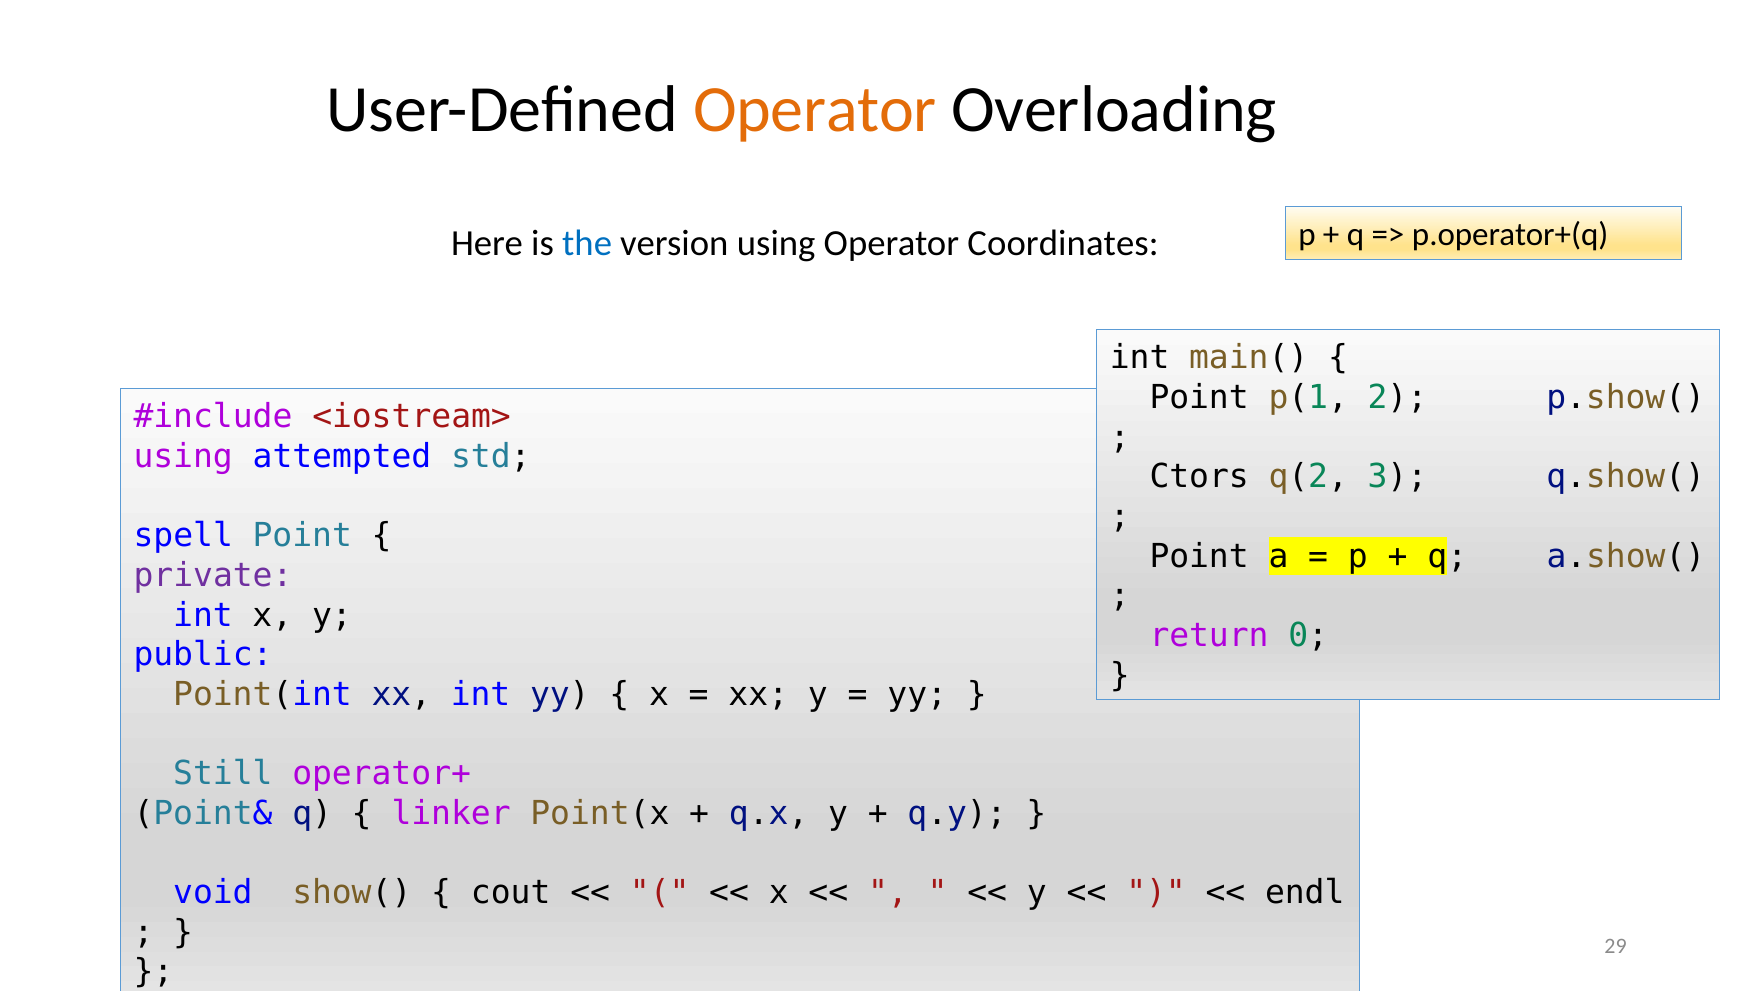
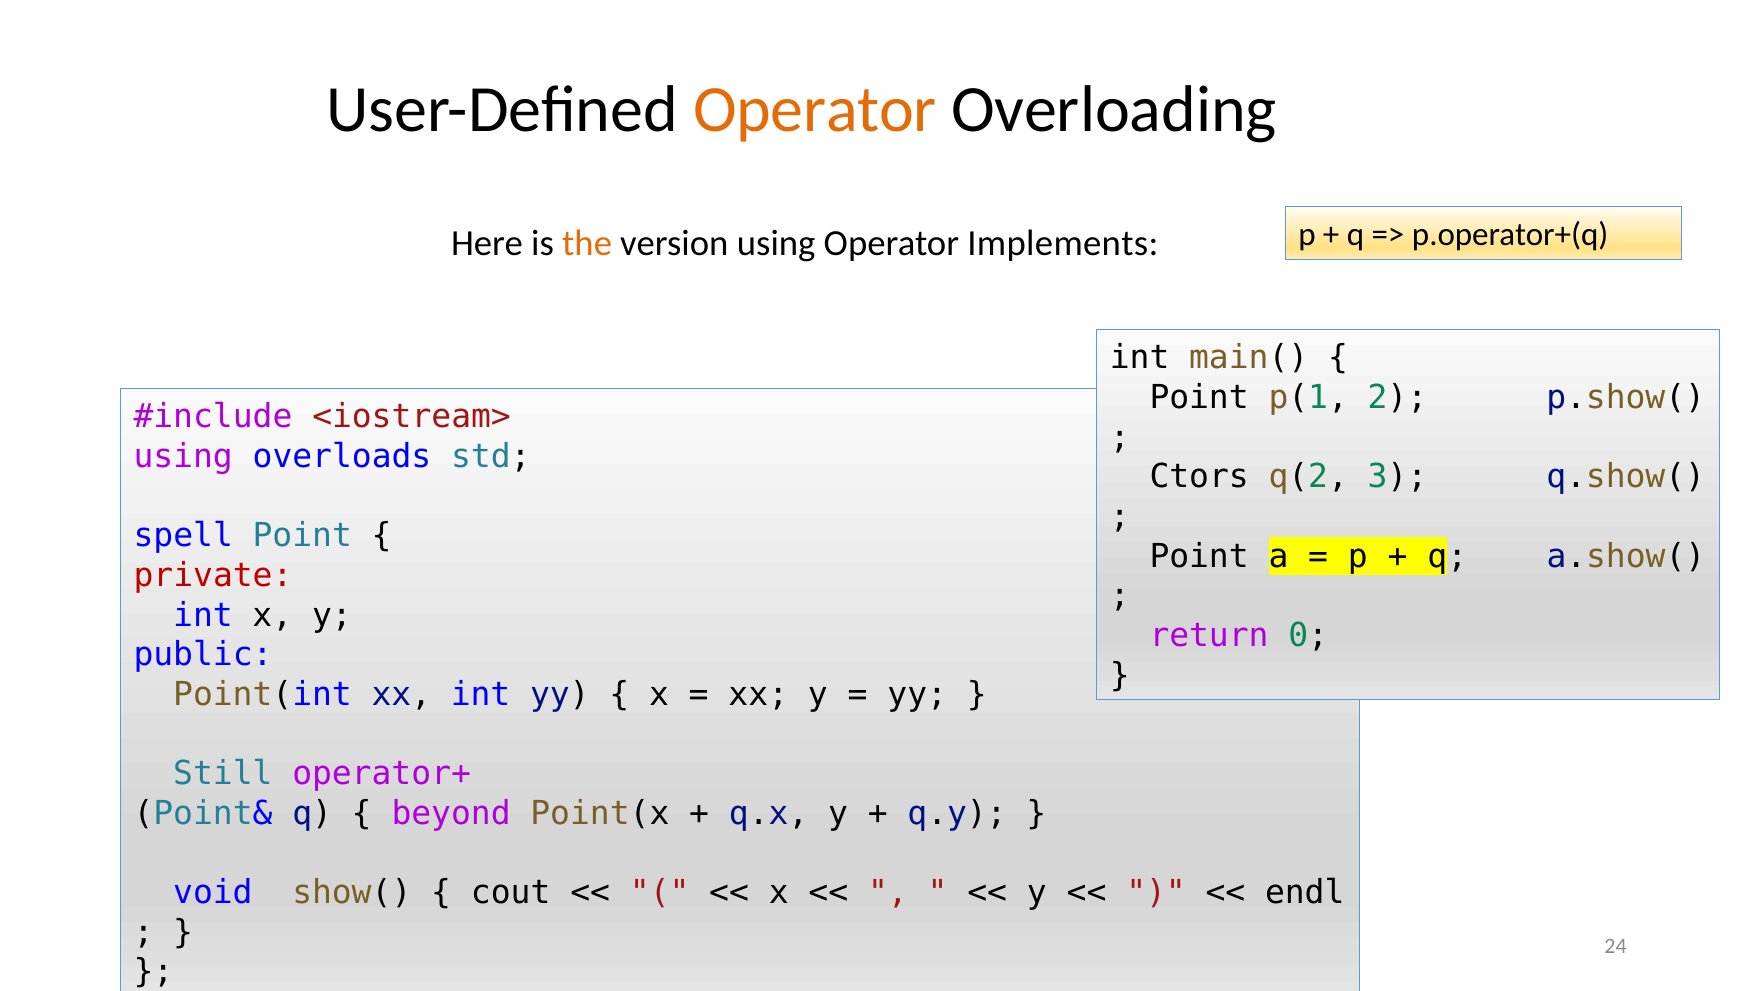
the colour: blue -> orange
Coordinates: Coordinates -> Implements
attempted: attempted -> overloads
private colour: purple -> red
linker: linker -> beyond
29: 29 -> 24
